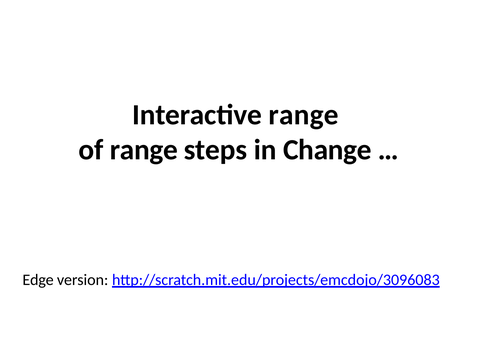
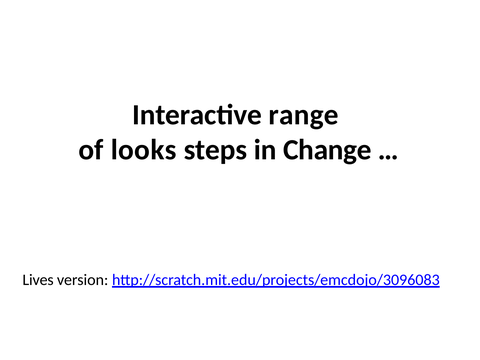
of range: range -> looks
Edge: Edge -> Lives
